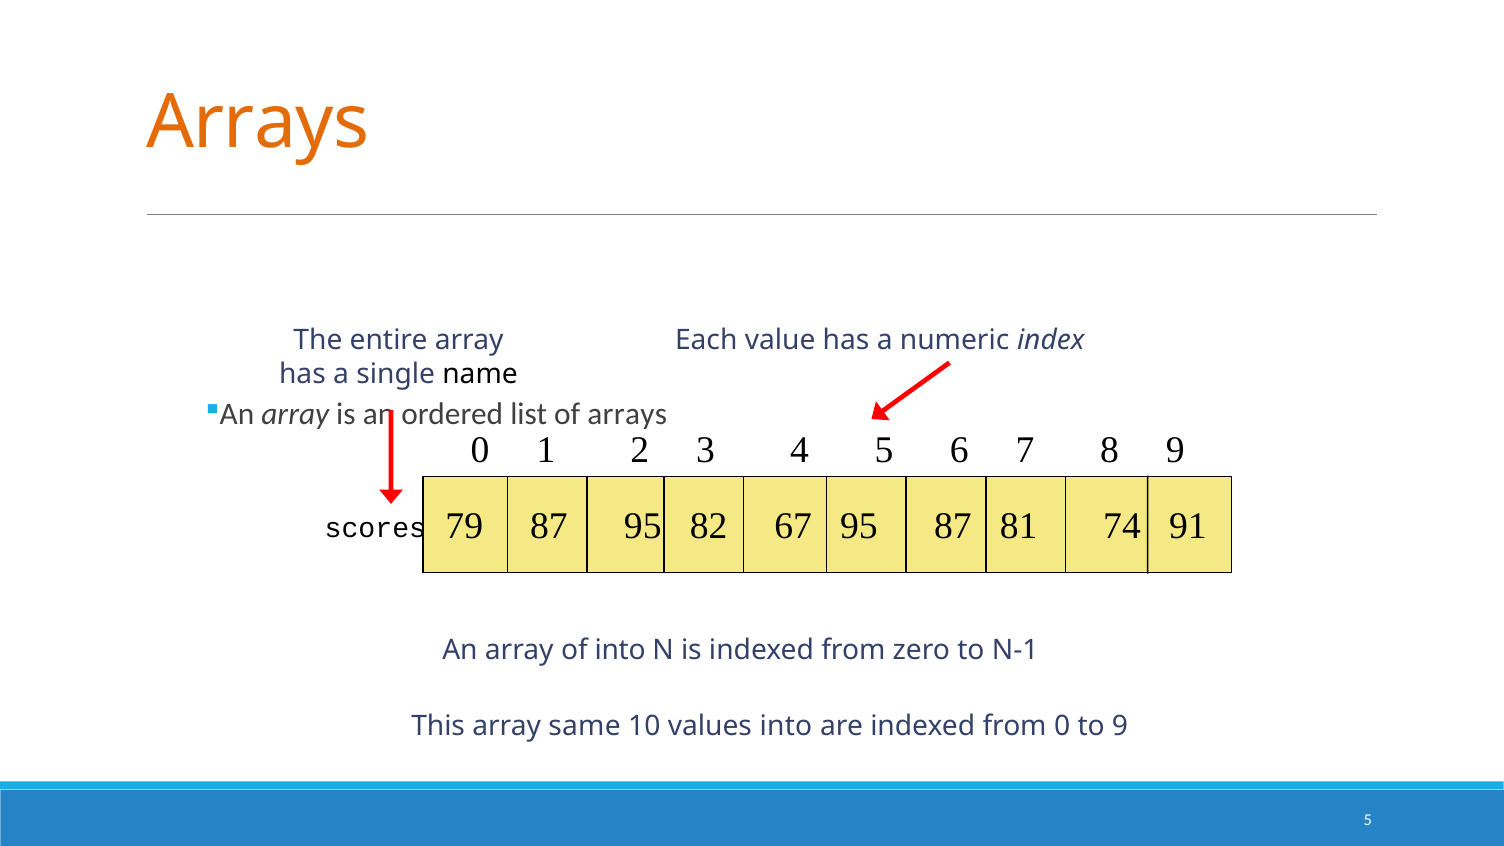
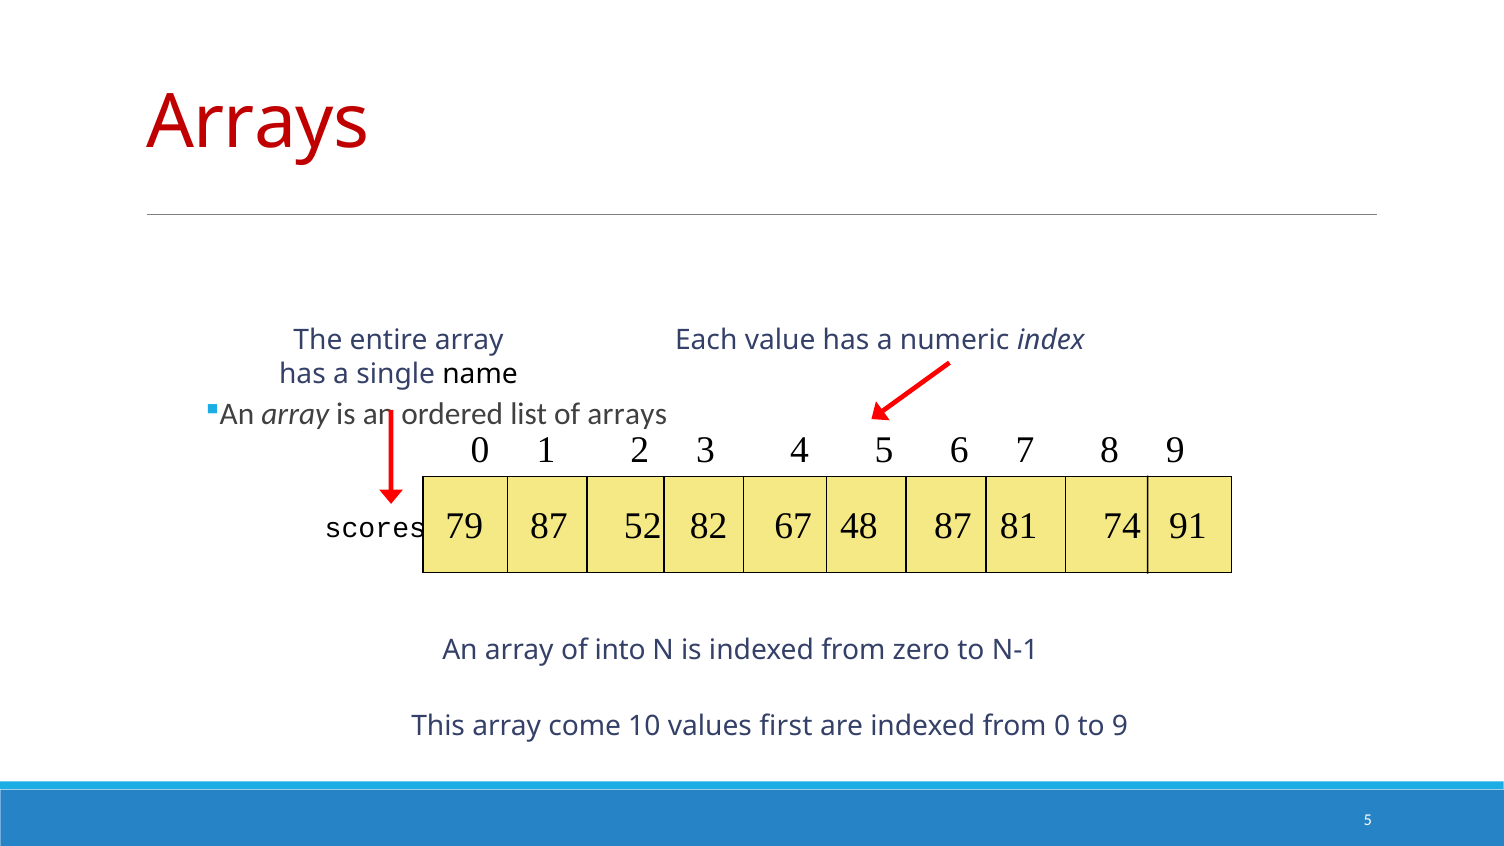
Arrays at (258, 123) colour: orange -> red
87 95: 95 -> 52
67 95: 95 -> 48
same: same -> come
values into: into -> first
